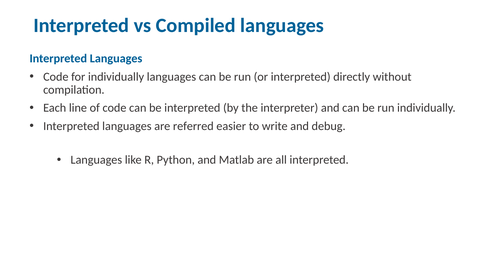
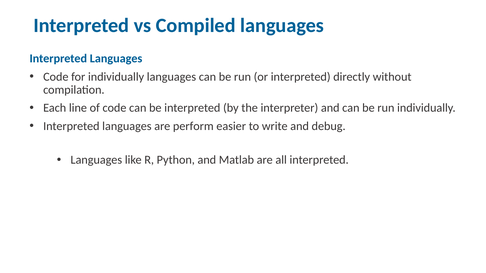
referred: referred -> perform
